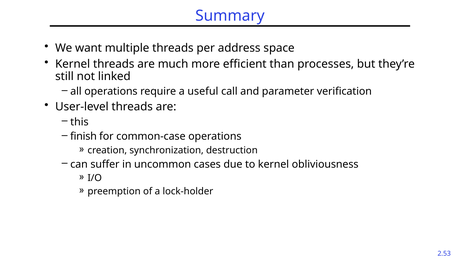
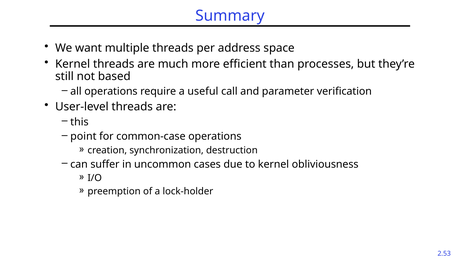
linked: linked -> based
finish: finish -> point
